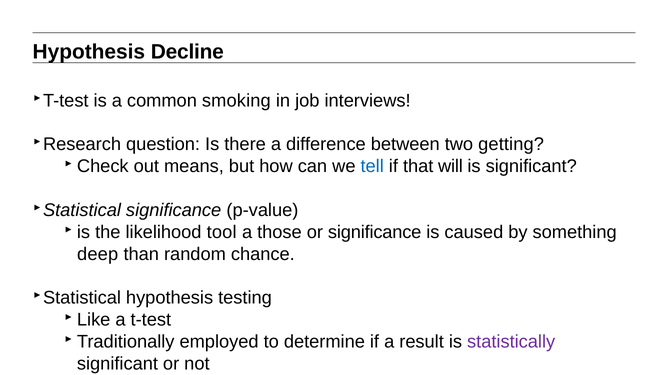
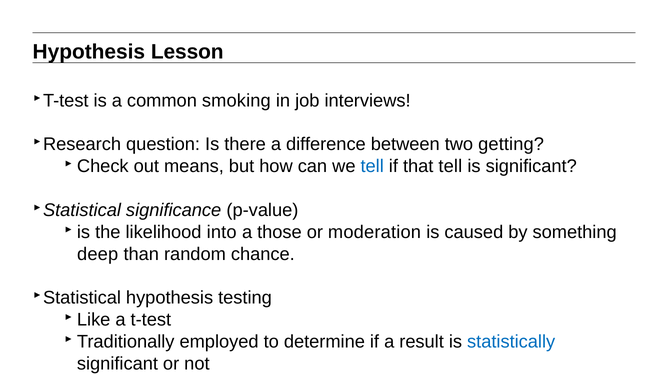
Decline: Decline -> Lesson
that will: will -> tell
tool: tool -> into
or significance: significance -> moderation
statistically colour: purple -> blue
